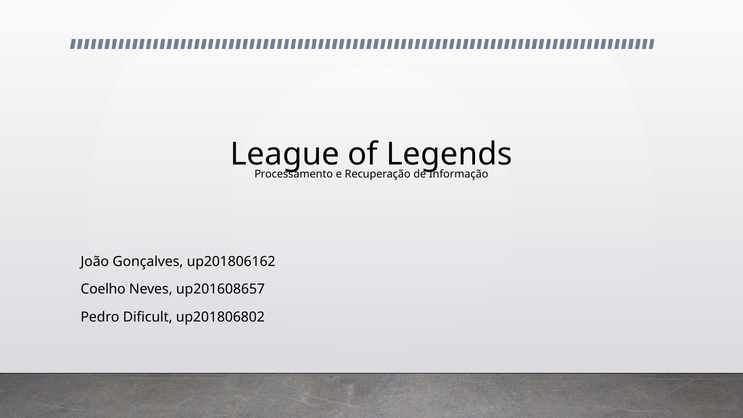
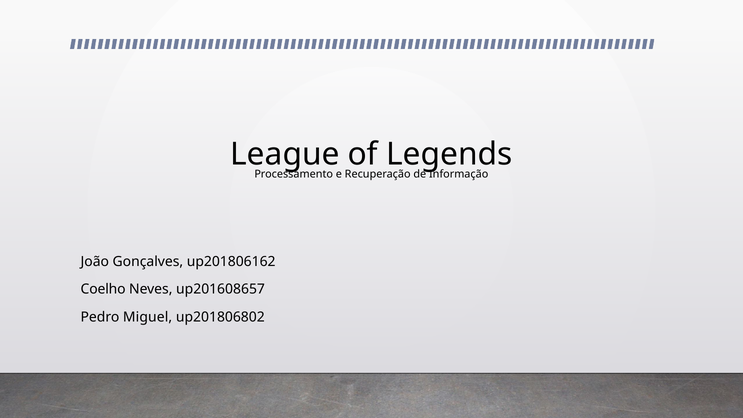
Dificult: Dificult -> Miguel
